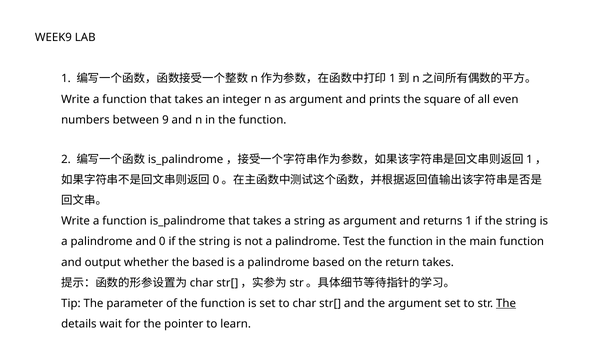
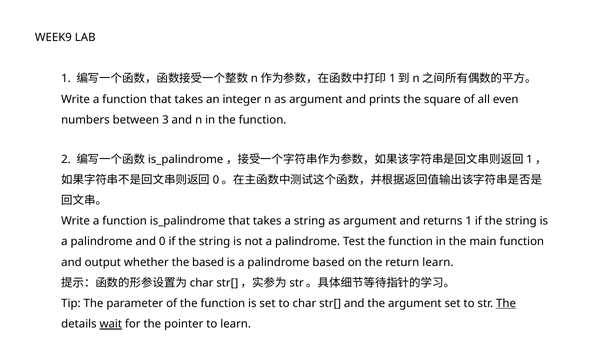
9: 9 -> 3
return takes: takes -> learn
wait underline: none -> present
